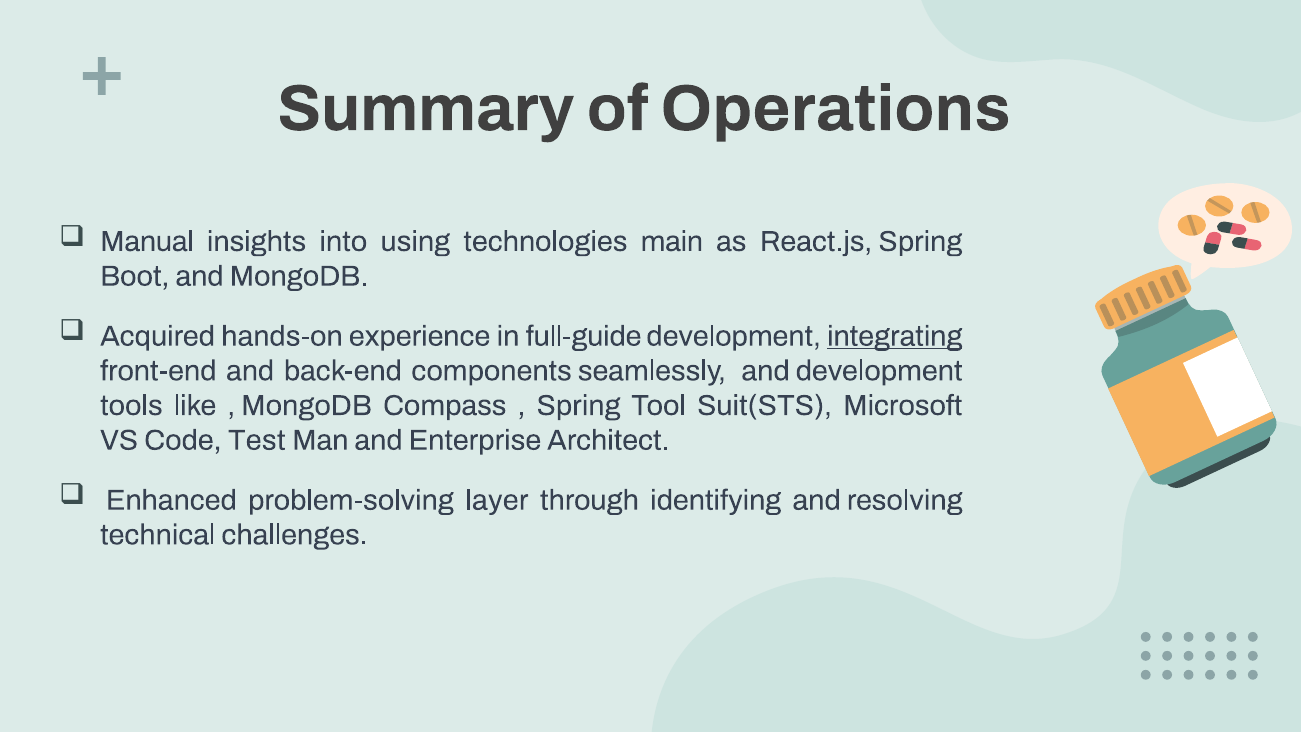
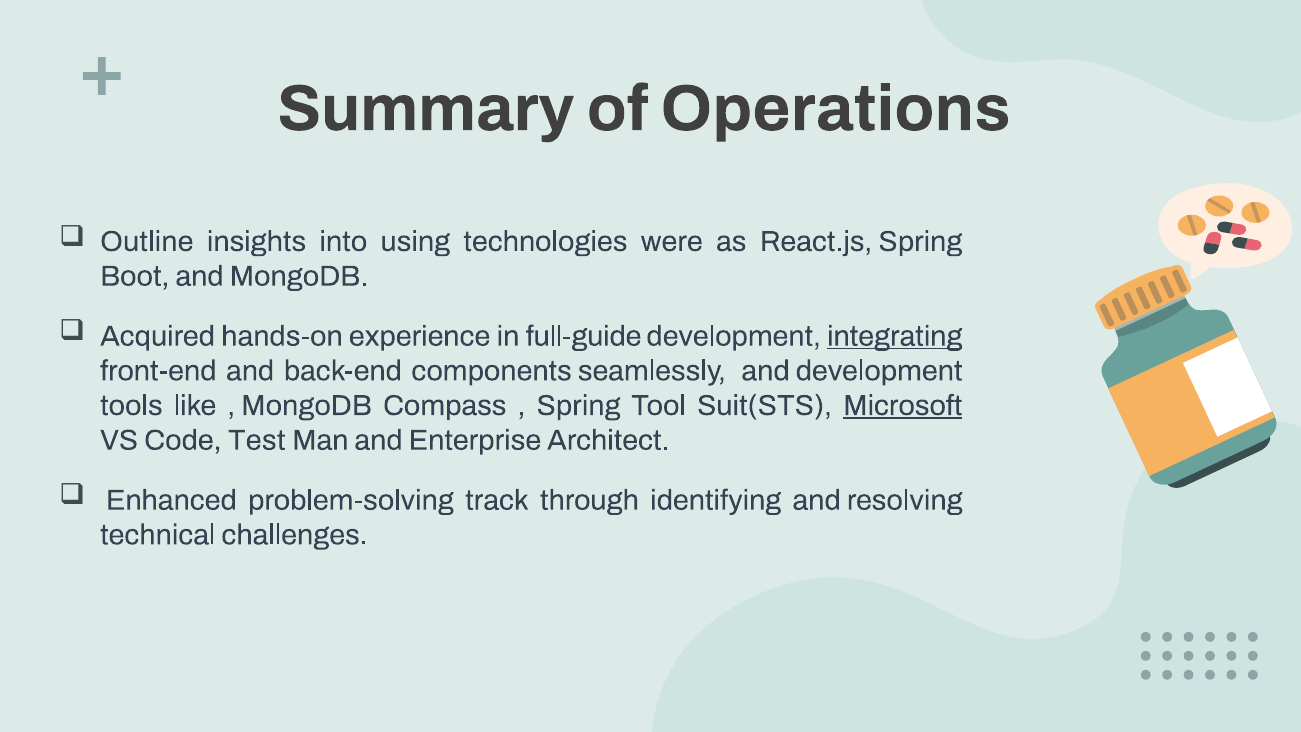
Manual: Manual -> Outline
main: main -> were
Microsoft underline: none -> present
layer: layer -> track
